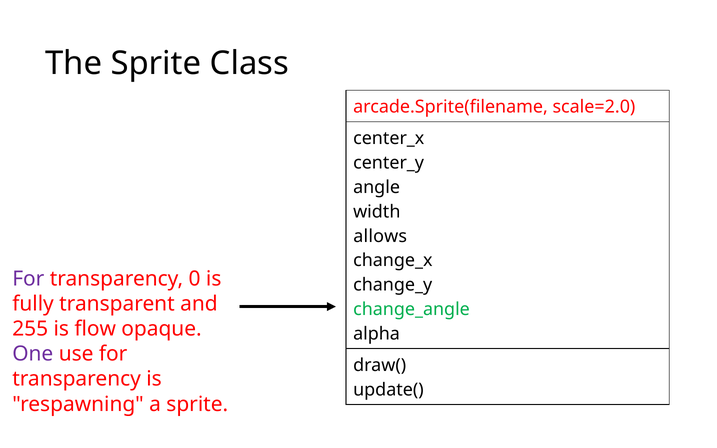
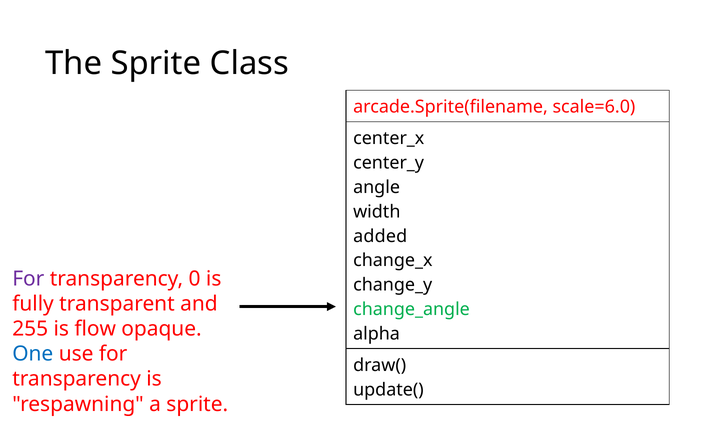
scale=2.0: scale=2.0 -> scale=6.0
allows: allows -> added
One colour: purple -> blue
